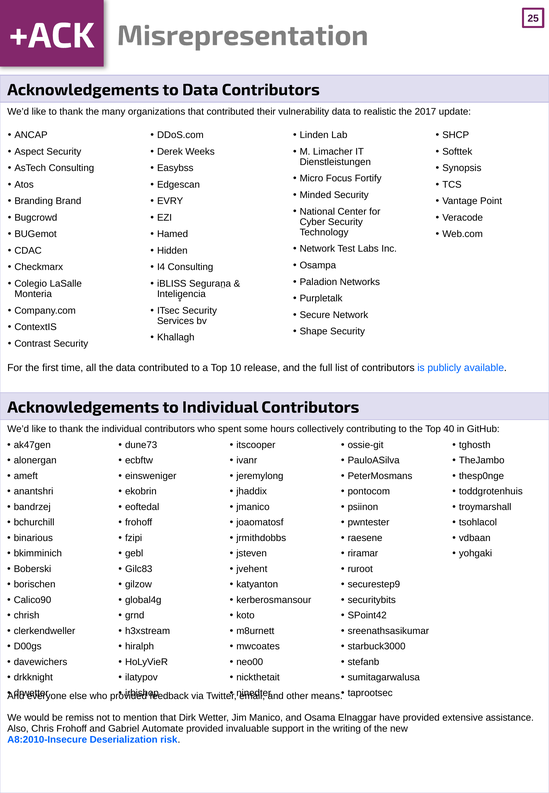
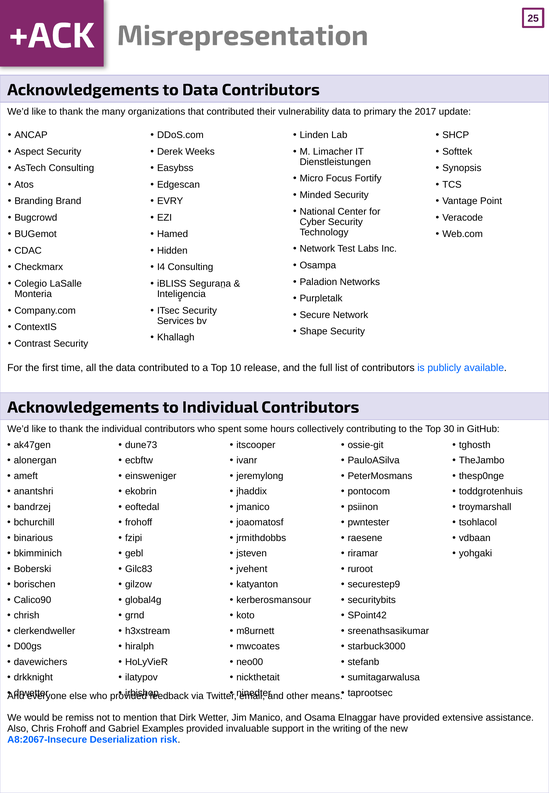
realistic: realistic -> primary
40: 40 -> 30
Automate: Automate -> Examples
A8:2010-Insecure: A8:2010-Insecure -> A8:2067-Insecure
